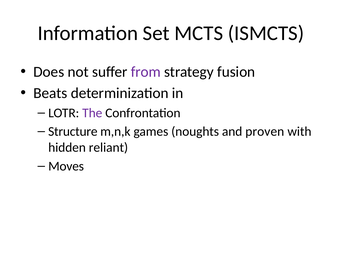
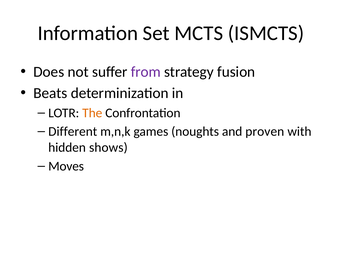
The colour: purple -> orange
Structure: Structure -> Different
reliant: reliant -> shows
